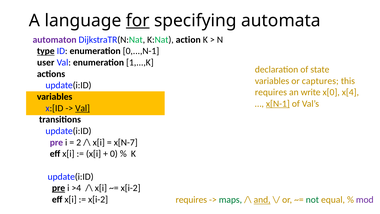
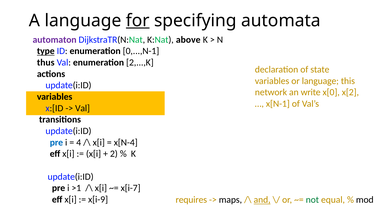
action: action -> above
user: user -> thus
1,...,K: 1,...,K -> 2,...,K
or captures: captures -> language
requires at (271, 92): requires -> network
x[4: x[4 -> x[2
x[N-1 underline: present -> none
Val at (83, 108) underline: present -> none
pre at (56, 142) colour: purple -> blue
2: 2 -> 4
x[N-7: x[N-7 -> x[N-4
0: 0 -> 2
pre at (59, 188) underline: present -> none
>4: >4 -> >1
x[i-2 at (131, 188): x[i-2 -> x[i-7
x[i-2 at (98, 199): x[i-2 -> x[i-9
maps colour: green -> black
mod colour: purple -> black
